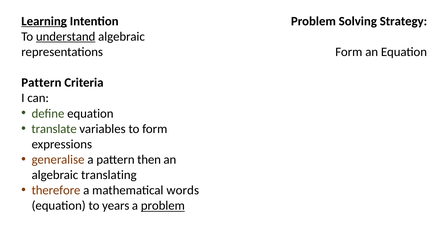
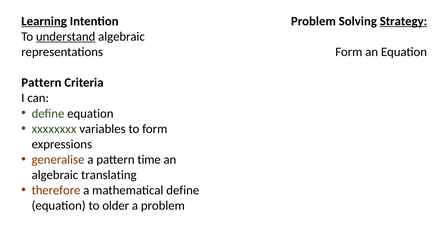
Strategy underline: none -> present
translate: translate -> xxxxxxxx
then: then -> time
mathematical words: words -> define
years: years -> older
problem at (163, 206) underline: present -> none
